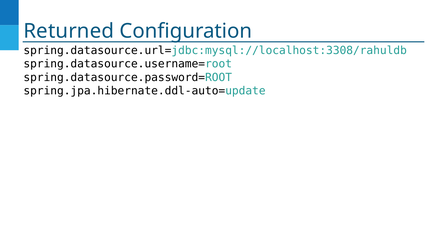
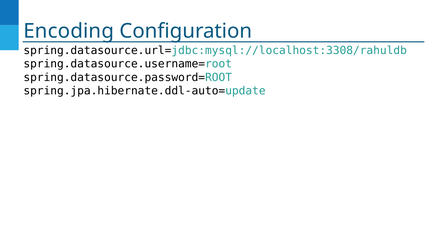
Returned: Returned -> Encoding
